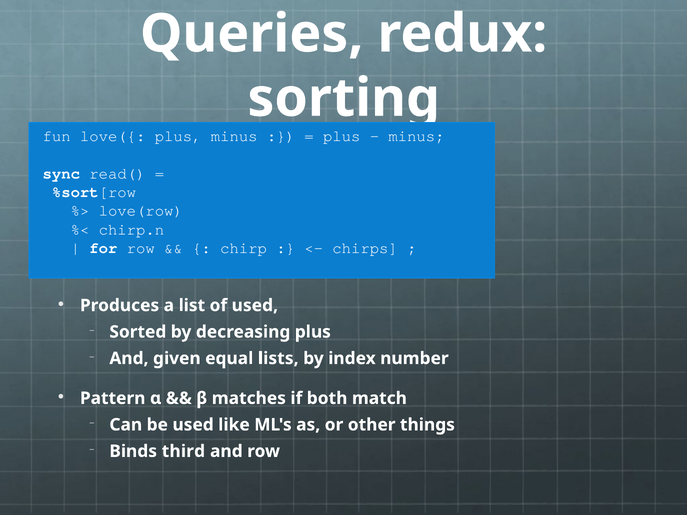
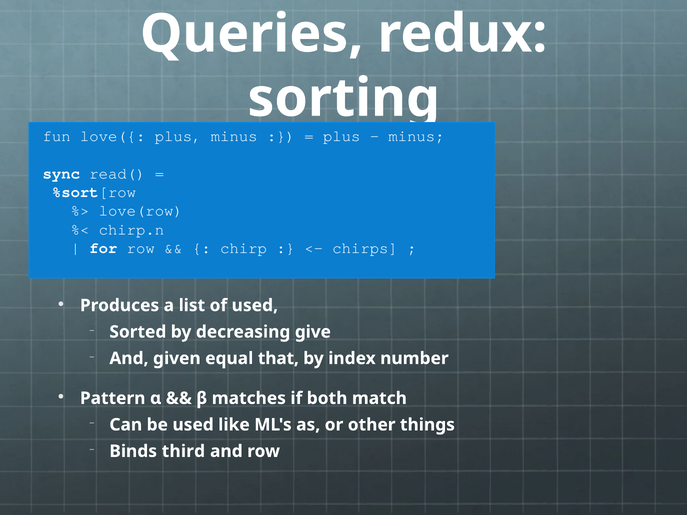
decreasing plus: plus -> give
lists: lists -> that
